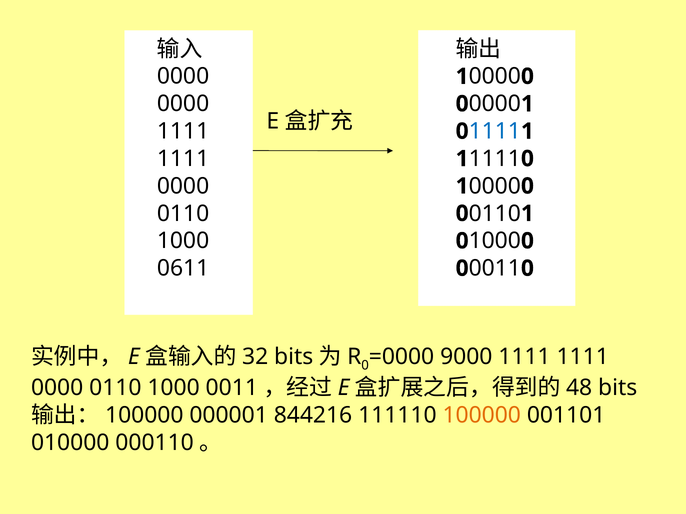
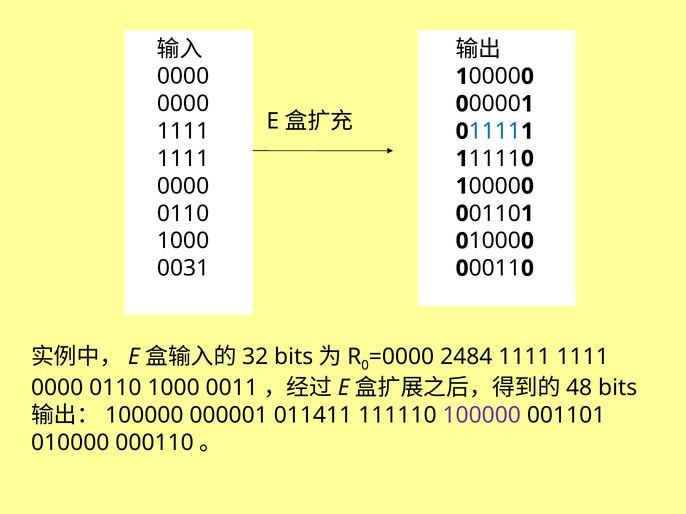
0611: 0611 -> 0031
9000: 9000 -> 2484
844216: 844216 -> 011411
100000 at (482, 416) colour: orange -> purple
